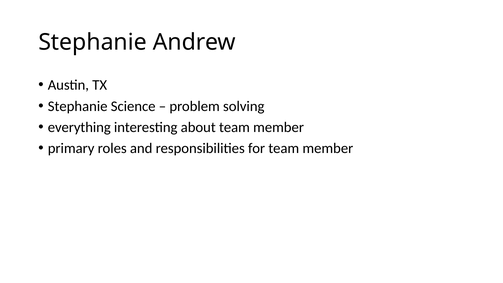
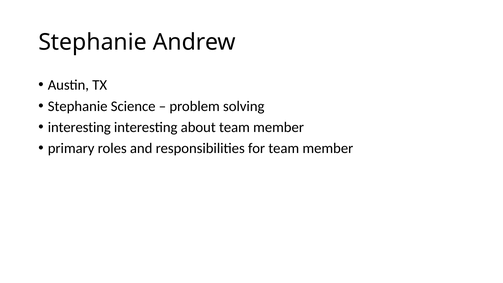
everything at (79, 127): everything -> interesting
